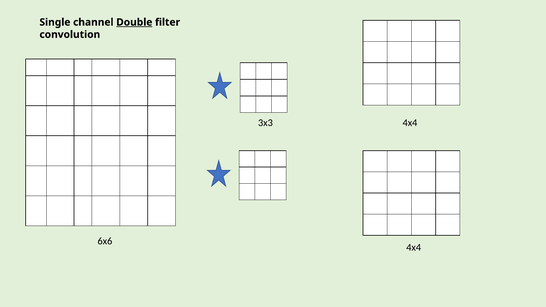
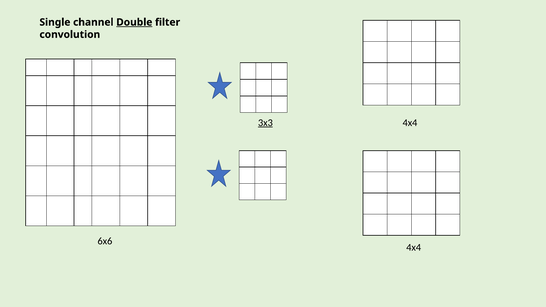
3x3 underline: none -> present
